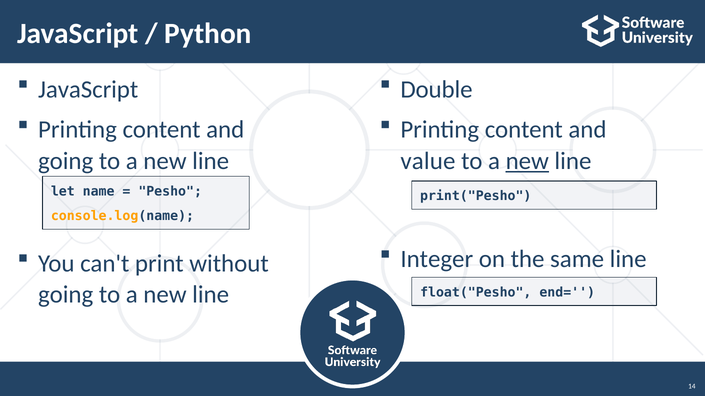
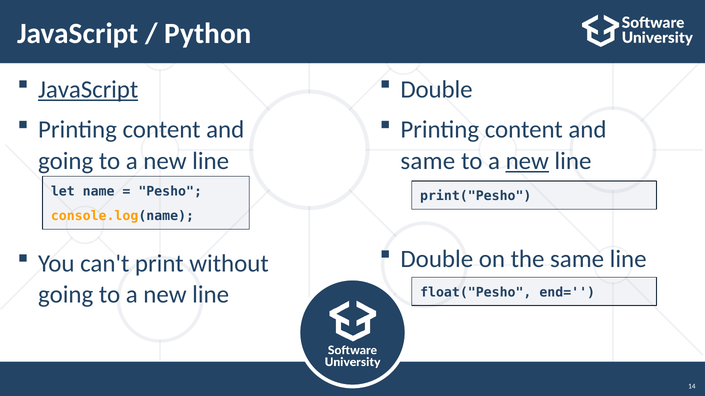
JavaScript at (88, 89) underline: none -> present
value at (428, 161): value -> same
Integer at (437, 259): Integer -> Double
